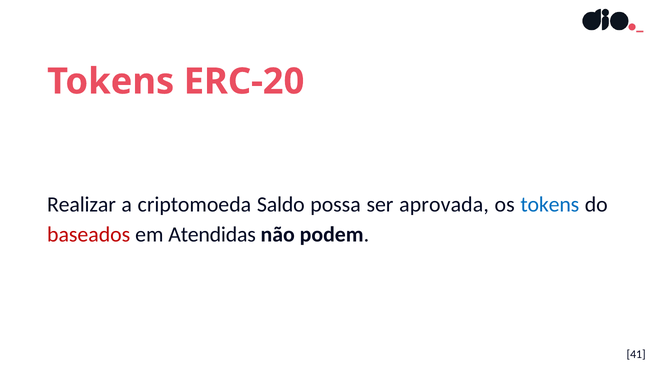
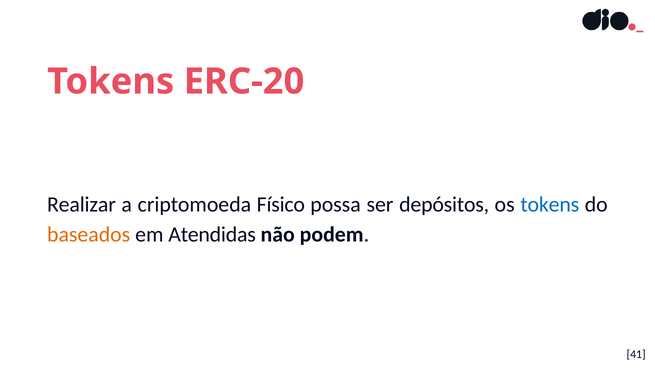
Saldo: Saldo -> Físico
aprovada: aprovada -> depósitos
baseados colour: red -> orange
